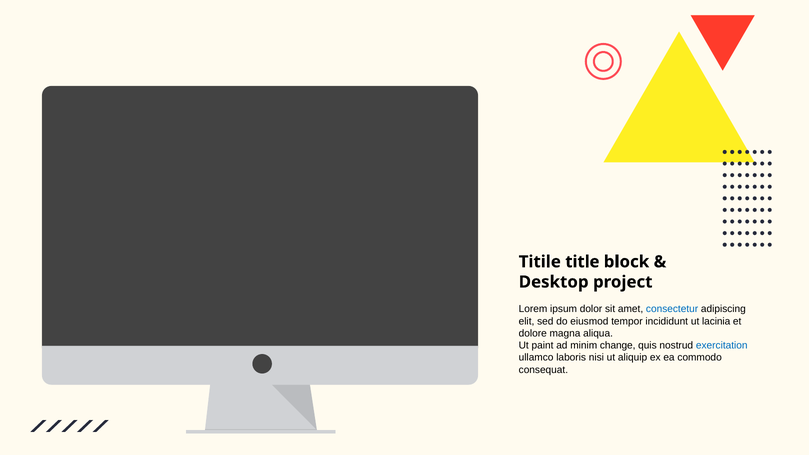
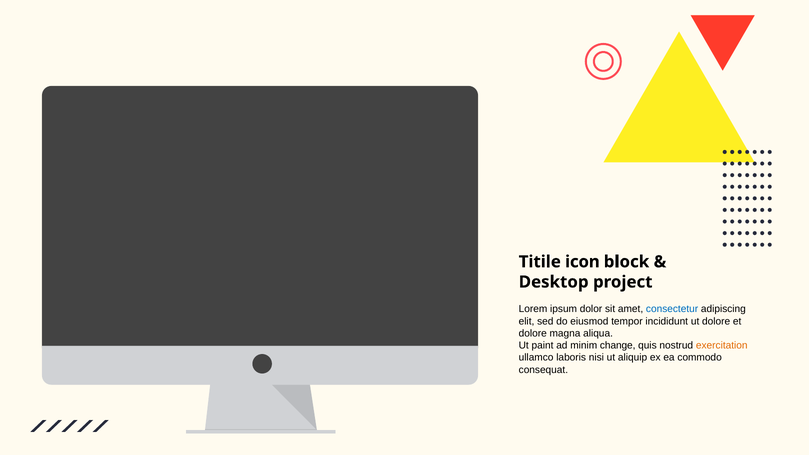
title: title -> icon
ut lacinia: lacinia -> dolore
exercitation colour: blue -> orange
